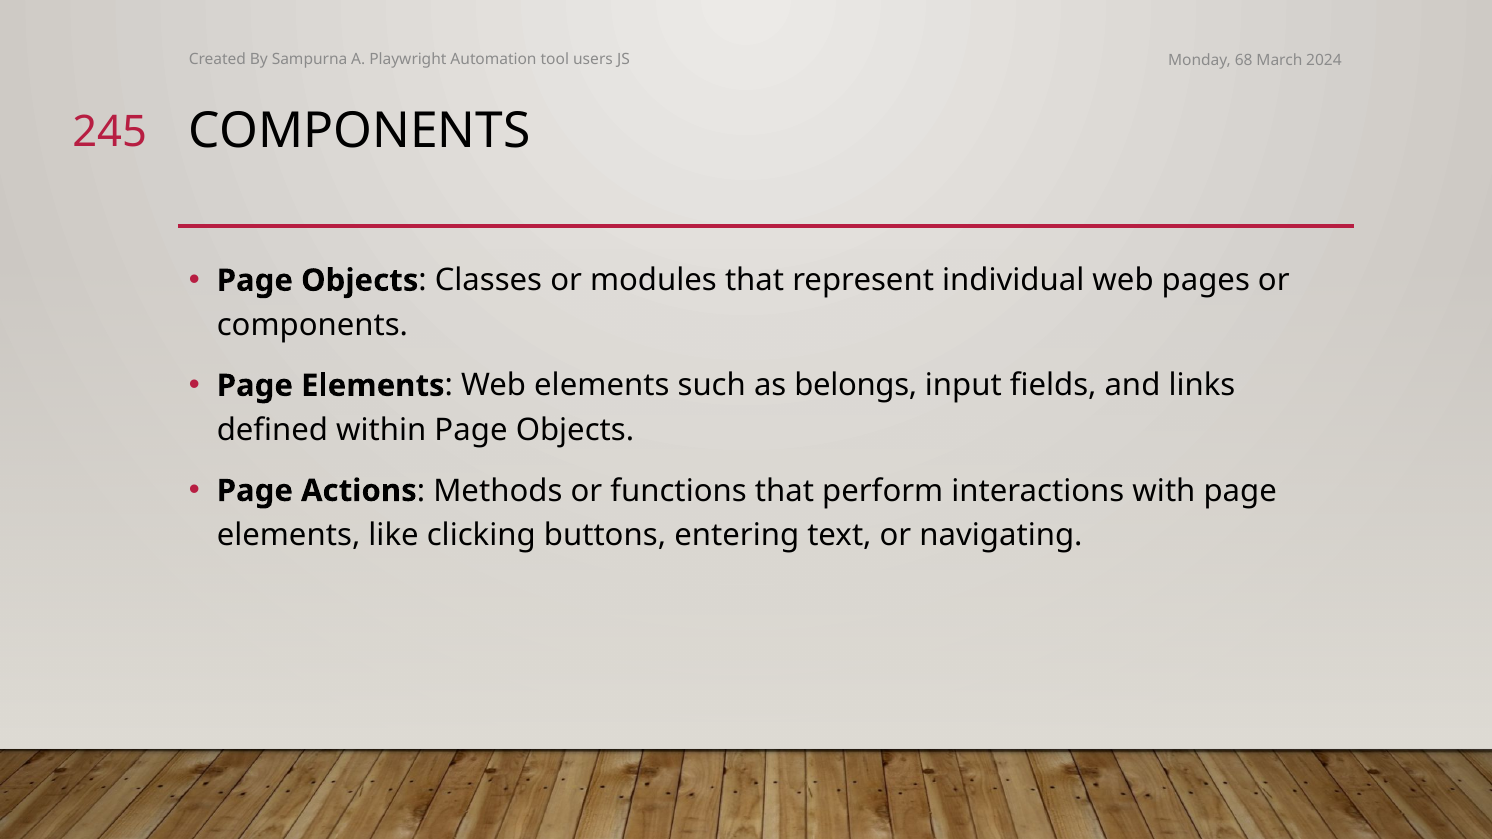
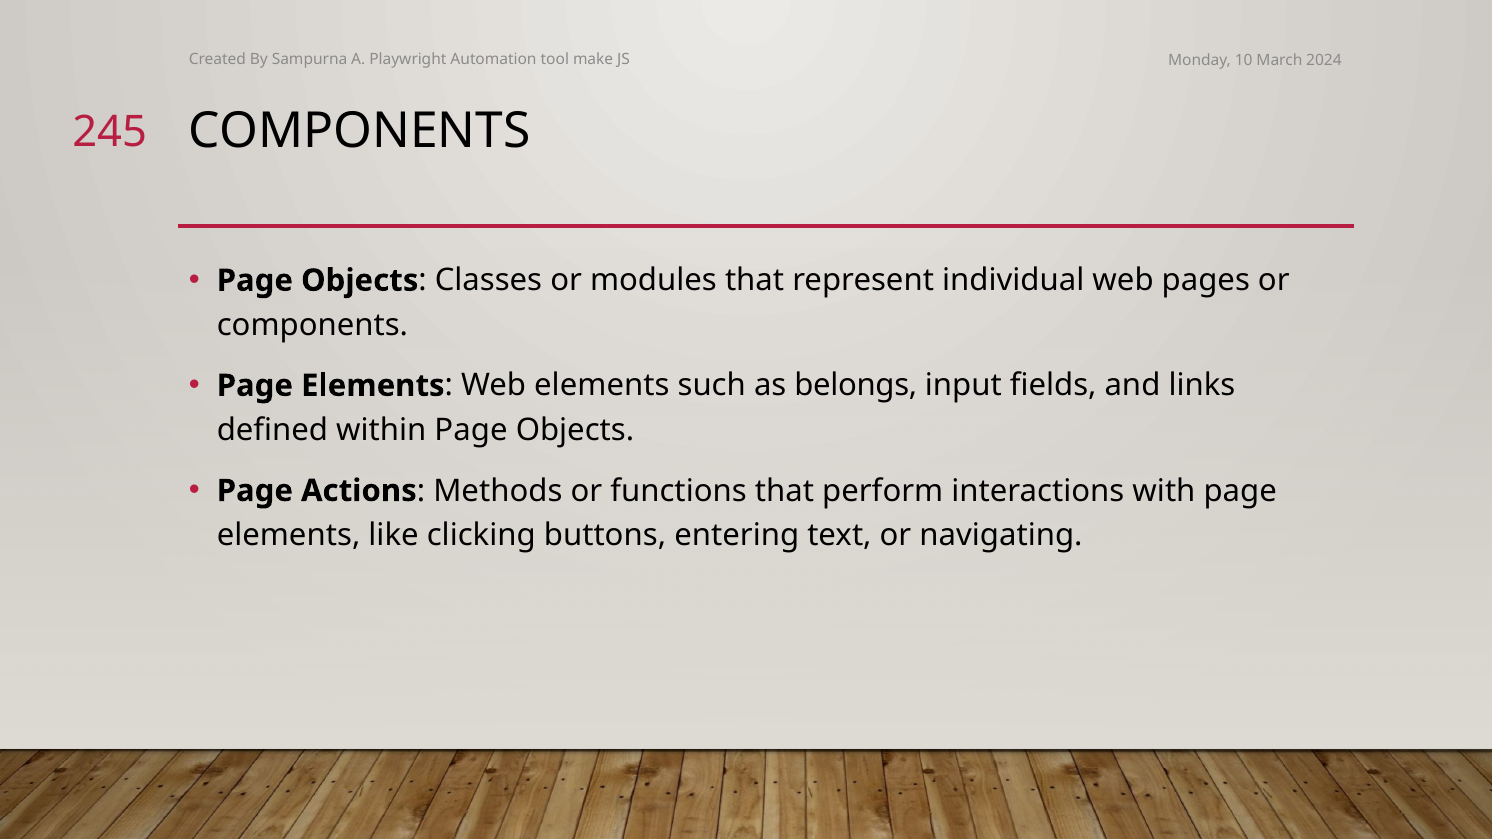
users: users -> make
68: 68 -> 10
